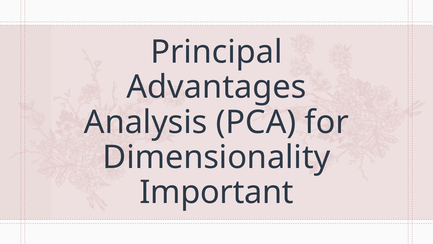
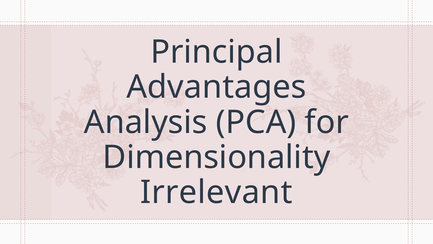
Important: Important -> Irrelevant
